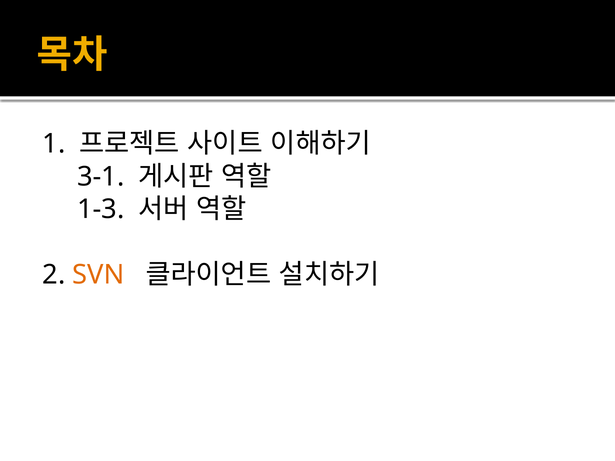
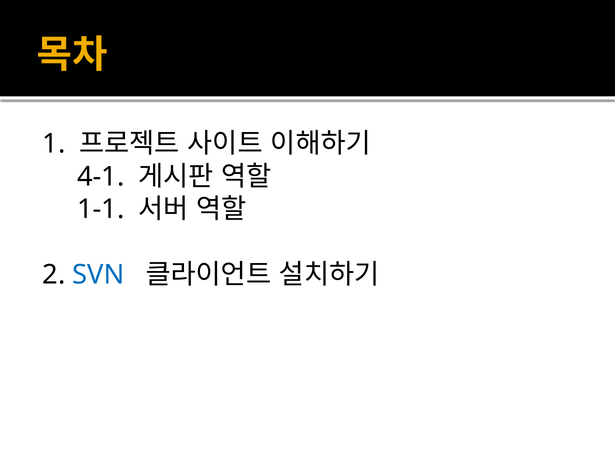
3-1: 3-1 -> 4-1
1-3: 1-3 -> 1-1
SVN colour: orange -> blue
